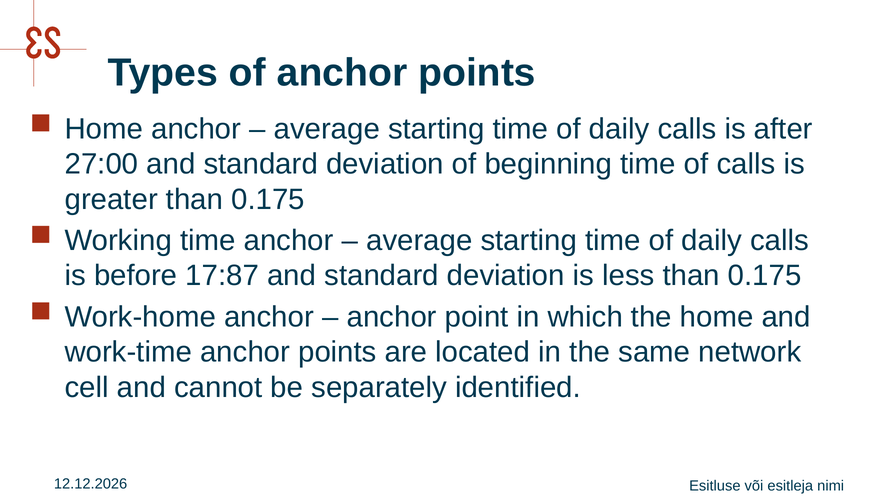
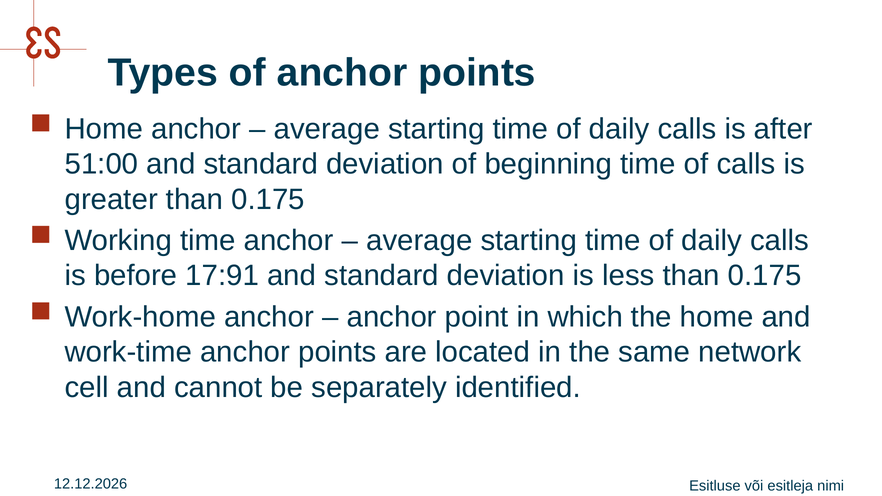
27:00: 27:00 -> 51:00
17:87: 17:87 -> 17:91
